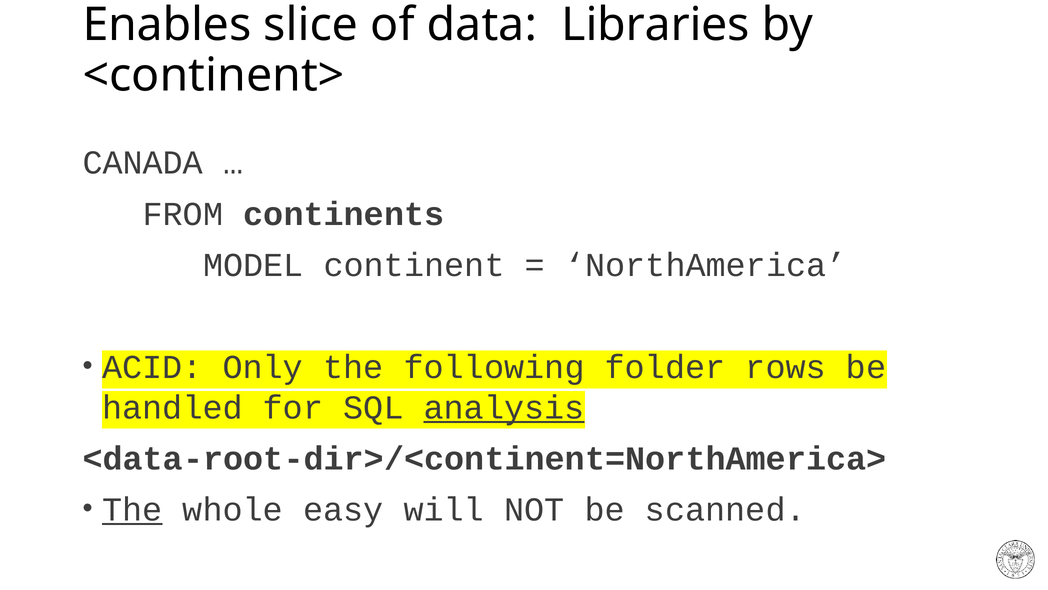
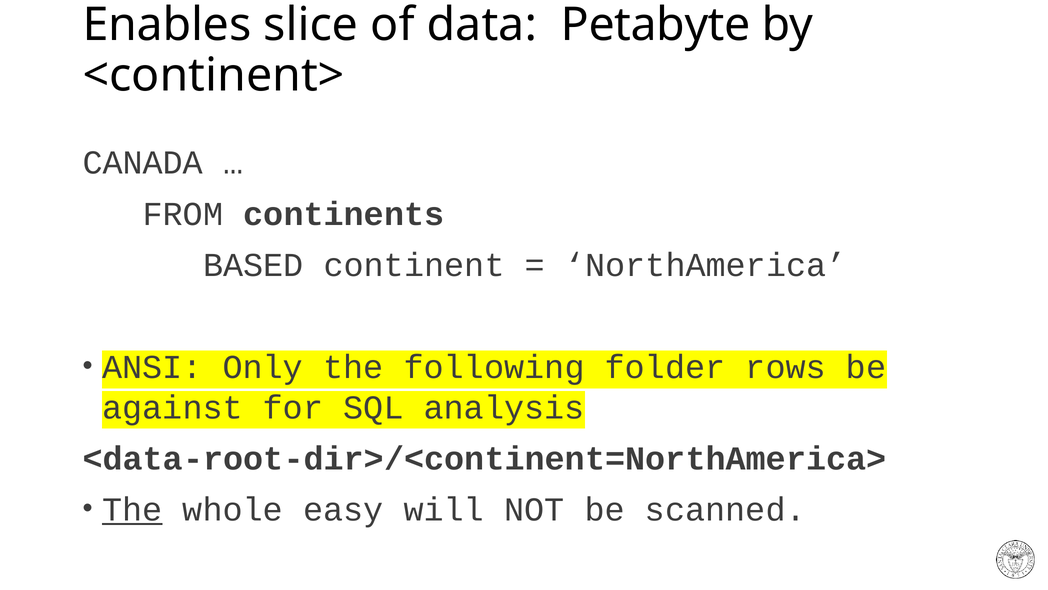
Libraries: Libraries -> Petabyte
MODEL: MODEL -> BASED
ACID: ACID -> ANSI
handled: handled -> against
analysis underline: present -> none
